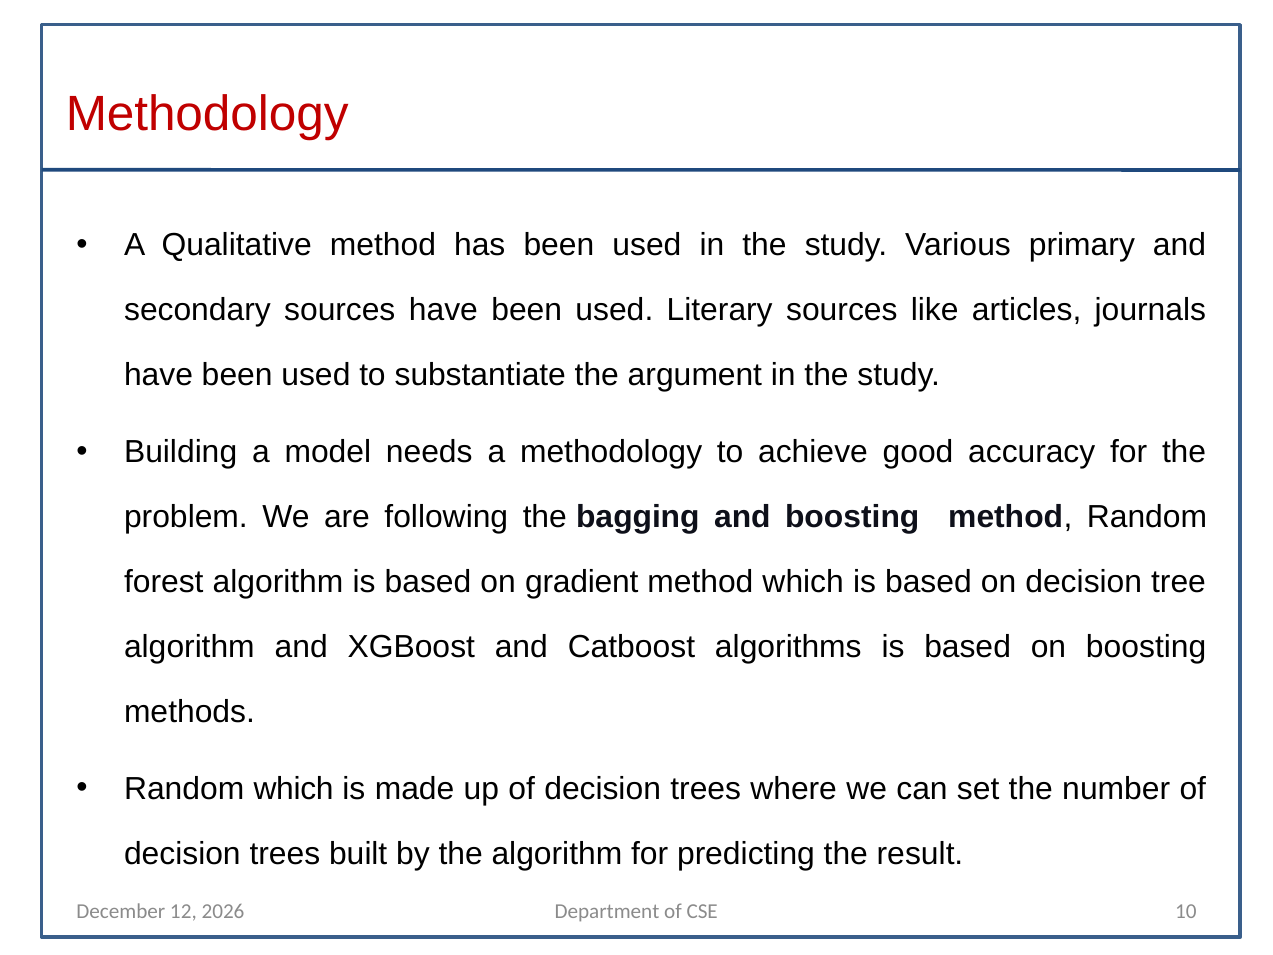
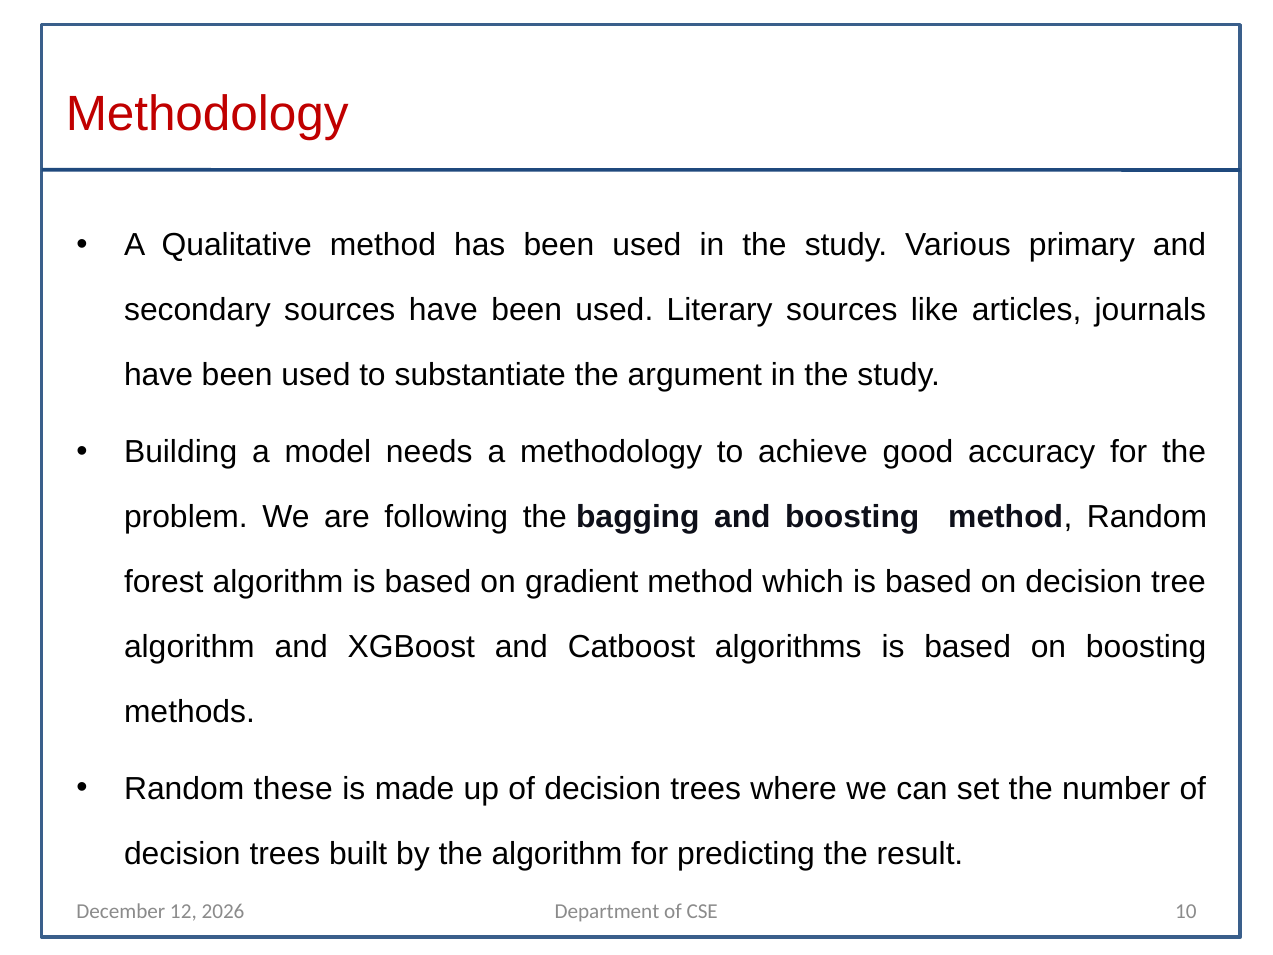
Random which: which -> these
